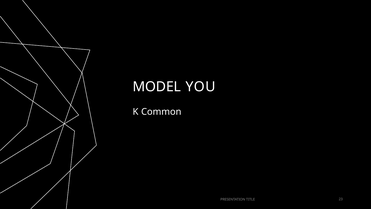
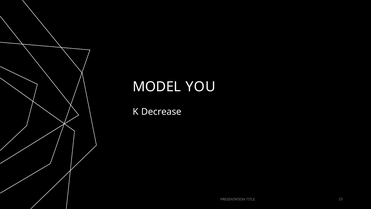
Common: Common -> Decrease
